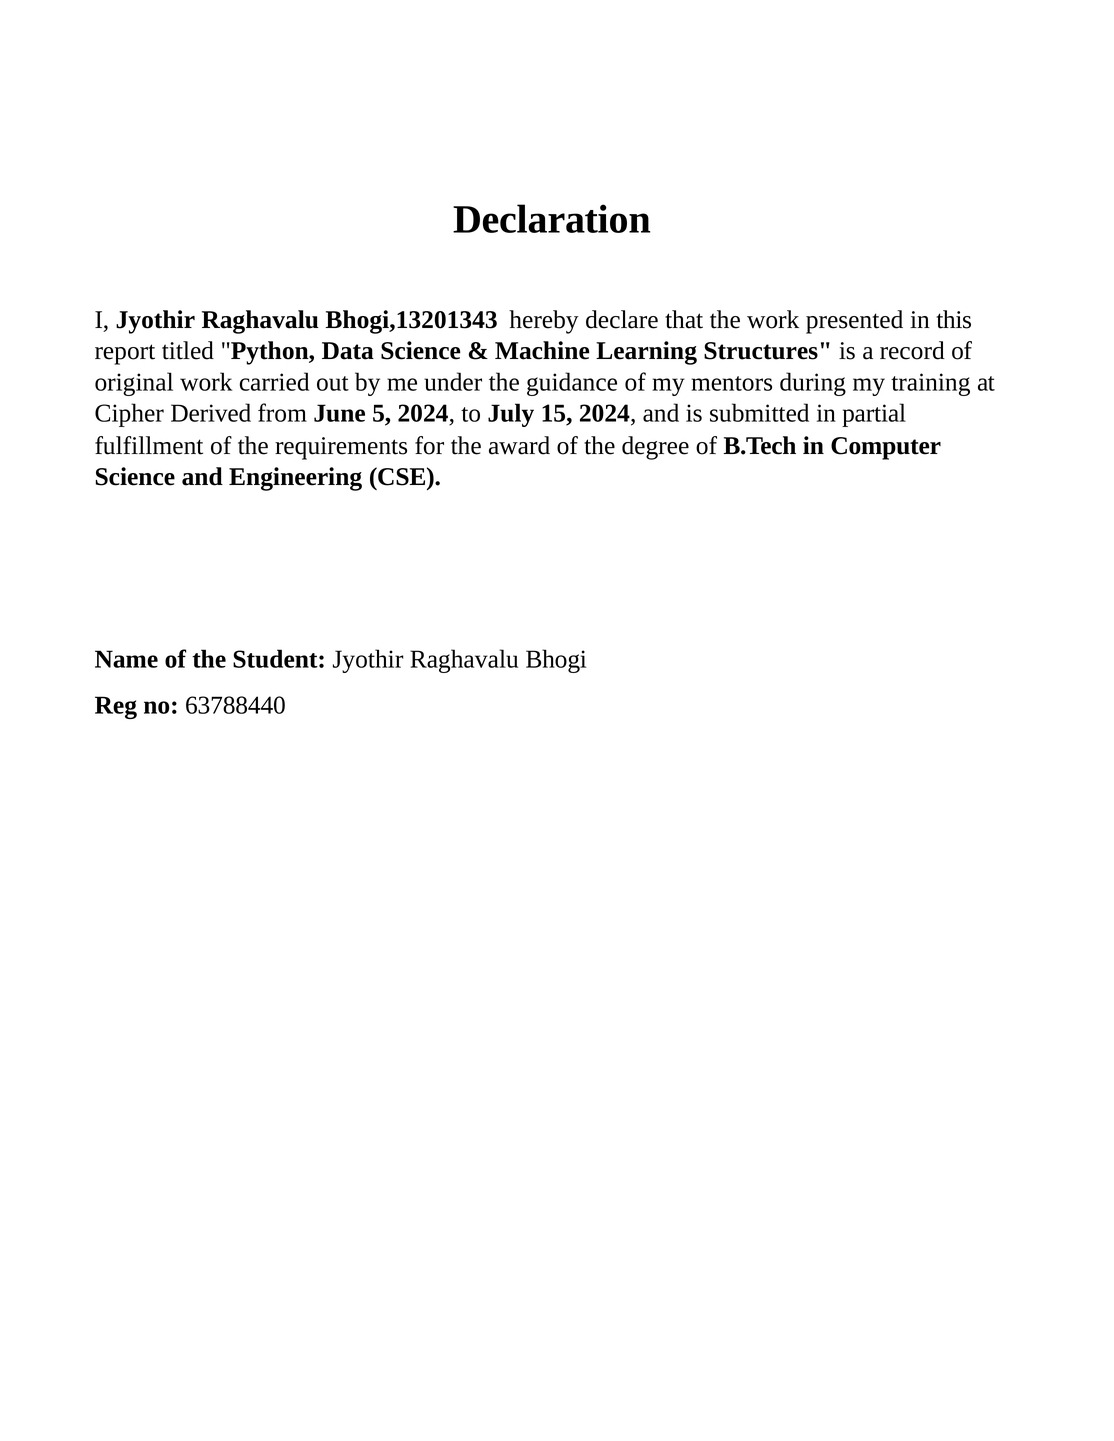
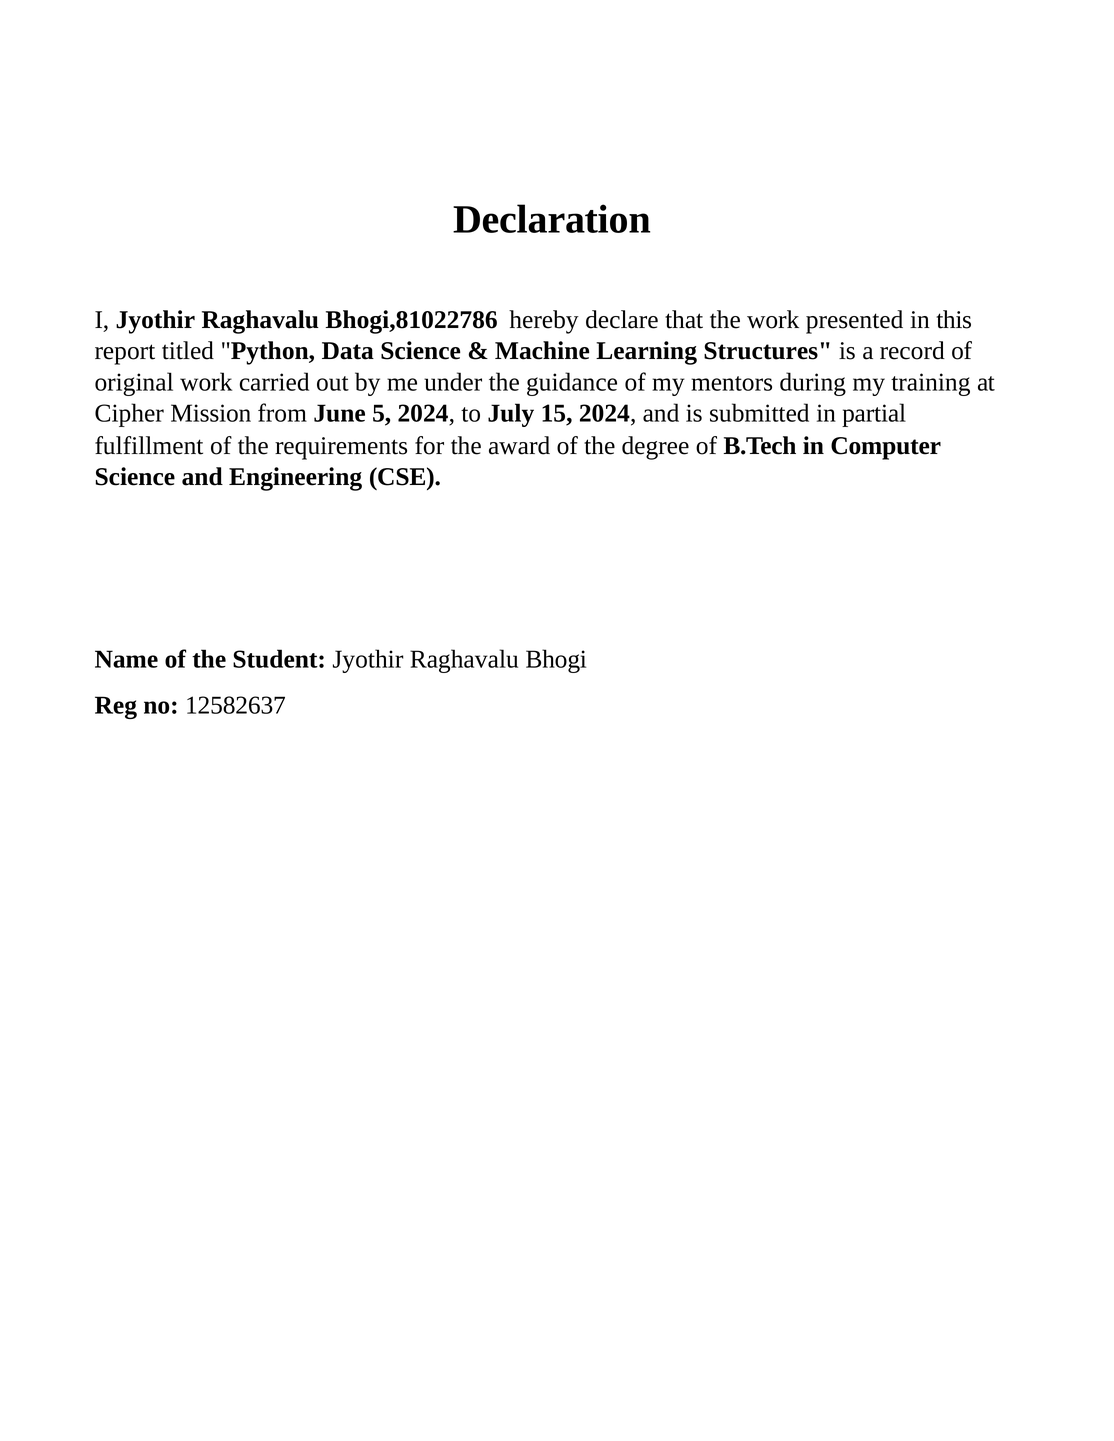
Bhogi,13201343: Bhogi,13201343 -> Bhogi,81022786
Derived: Derived -> Mission
63788440: 63788440 -> 12582637
